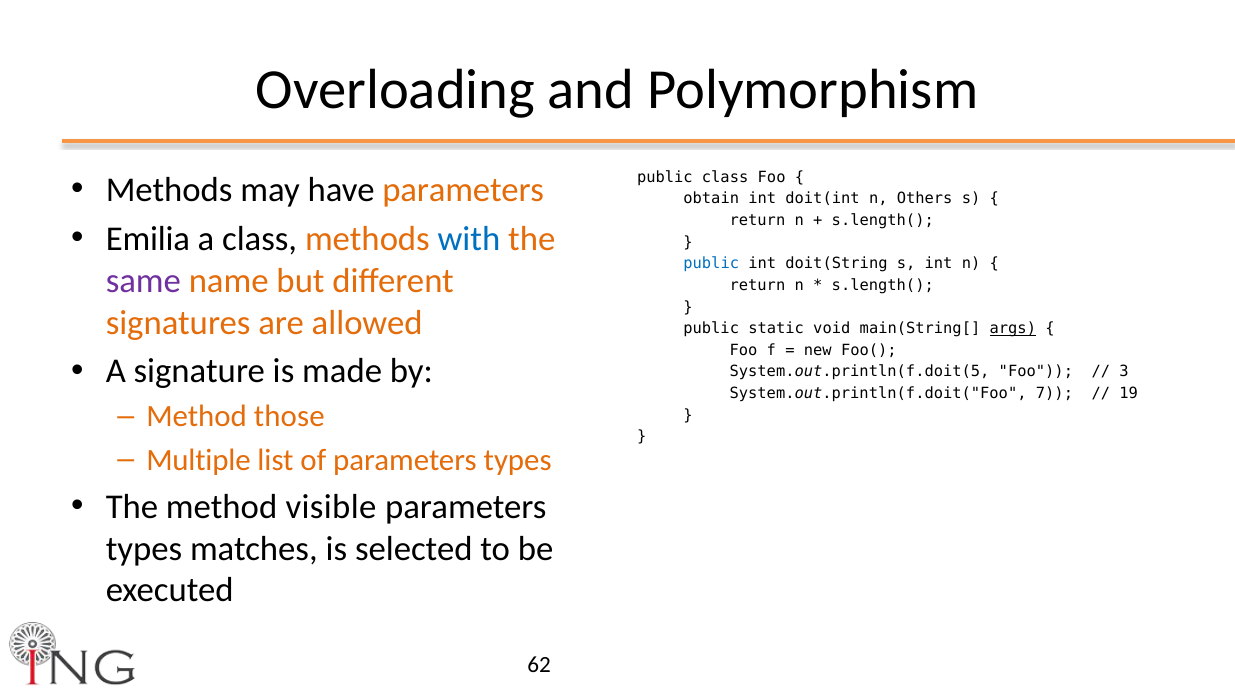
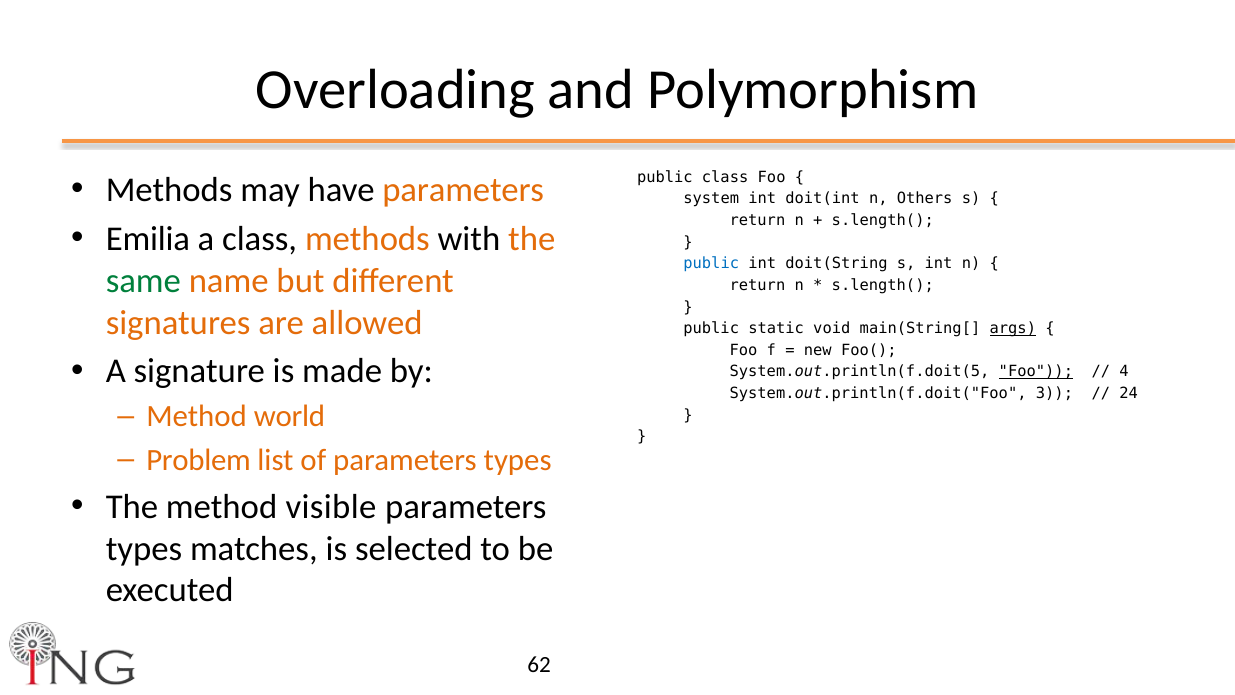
obtain: obtain -> system
with colour: blue -> black
same colour: purple -> green
Foo at (1036, 372) underline: none -> present
3: 3 -> 4
7: 7 -> 3
19: 19 -> 24
those: those -> world
Multiple: Multiple -> Problem
